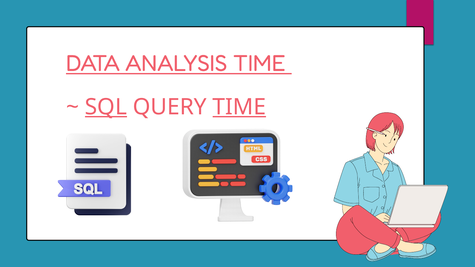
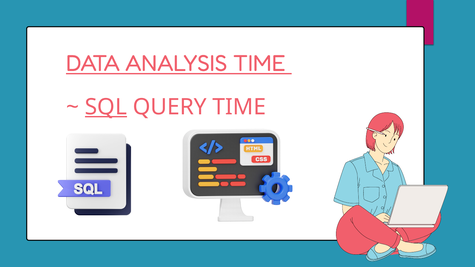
TIME at (239, 107) underline: present -> none
